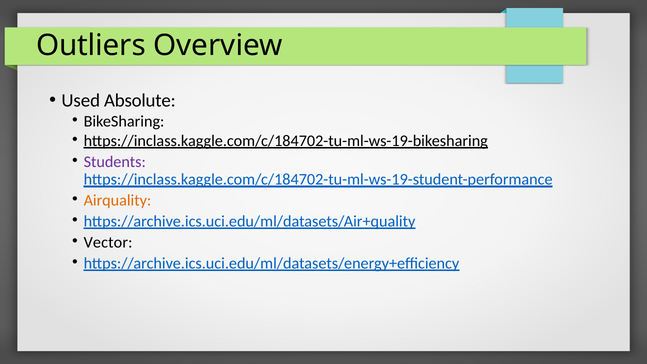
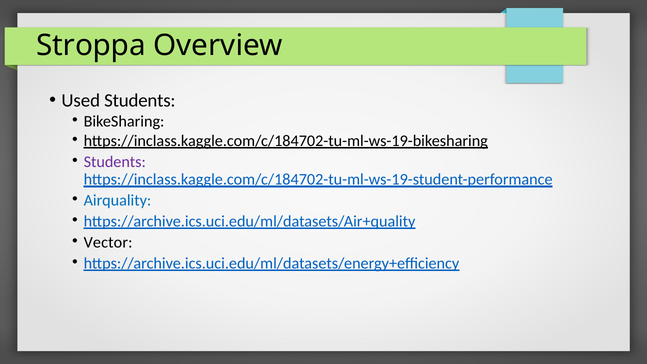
Outliers: Outliers -> Stroppa
Used Absolute: Absolute -> Students
Airquality colour: orange -> blue
